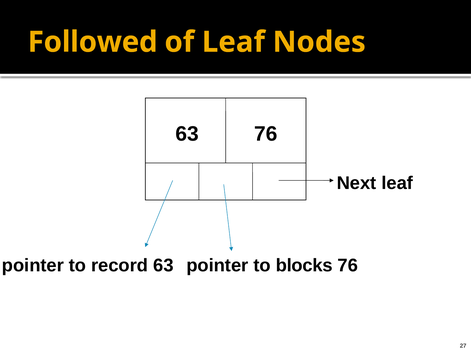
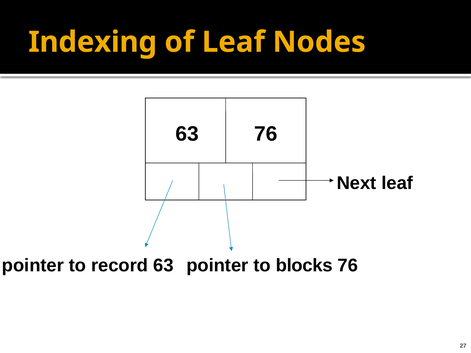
Followed: Followed -> Indexing
